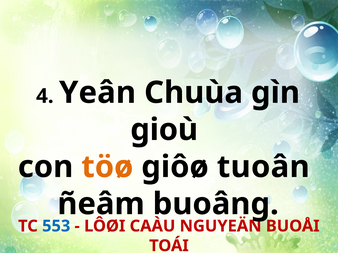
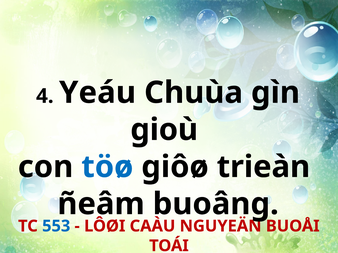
Yeân: Yeân -> Yeáu
töø colour: orange -> blue
tuoân: tuoân -> trieàn
